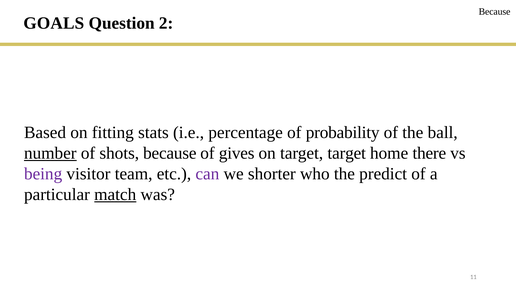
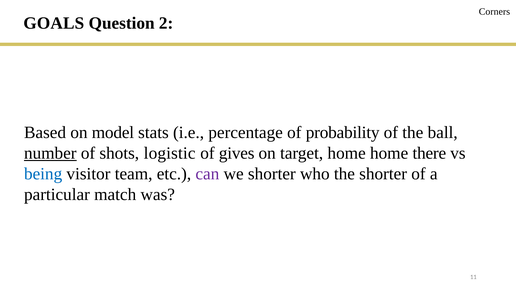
Because at (495, 12): Because -> Corners
fitting: fitting -> model
shots because: because -> logistic
target target: target -> home
being colour: purple -> blue
the predict: predict -> shorter
match underline: present -> none
